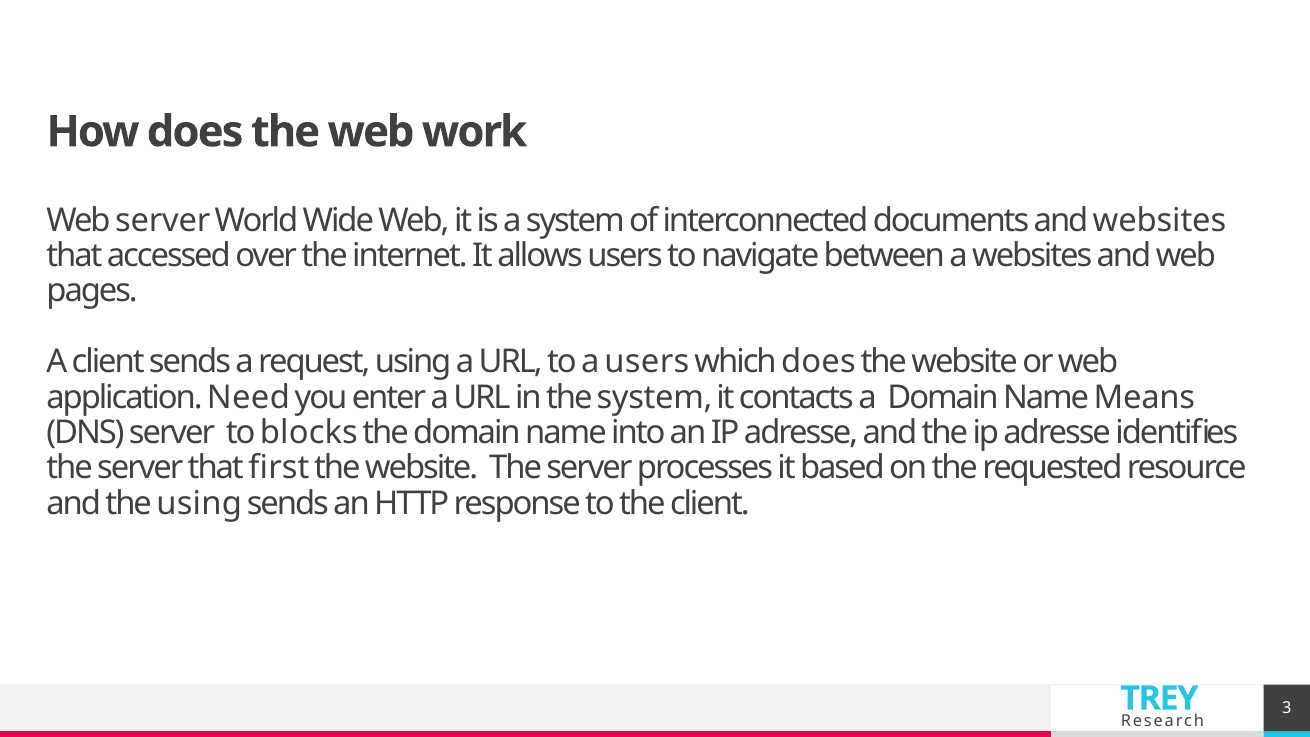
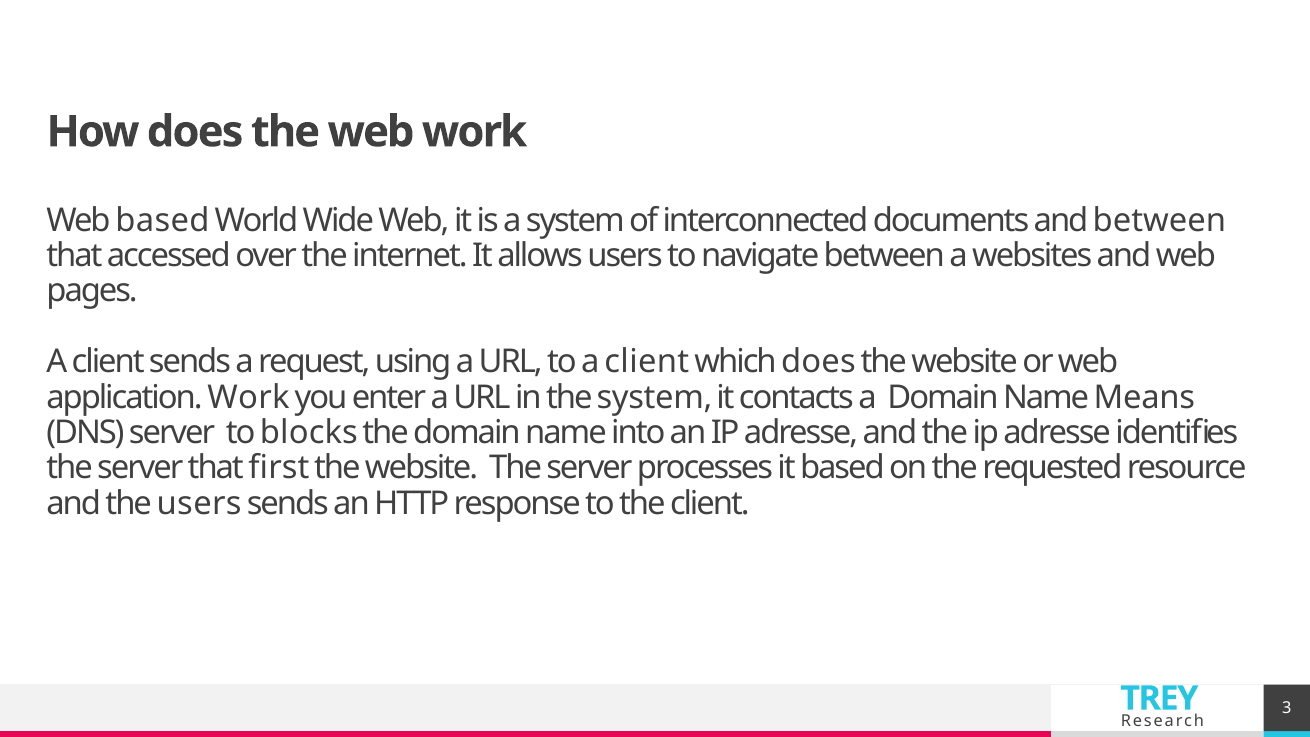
Web server: server -> based
and websites: websites -> between
to a users: users -> client
application Need: Need -> Work
the using: using -> users
